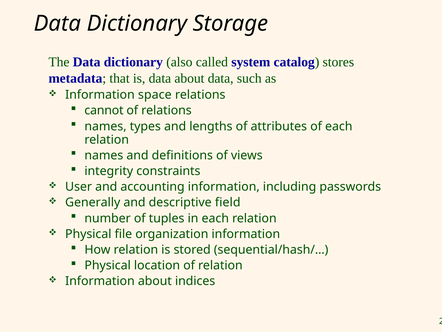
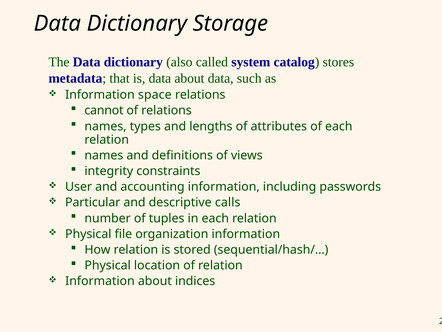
Generally: Generally -> Particular
field: field -> calls
